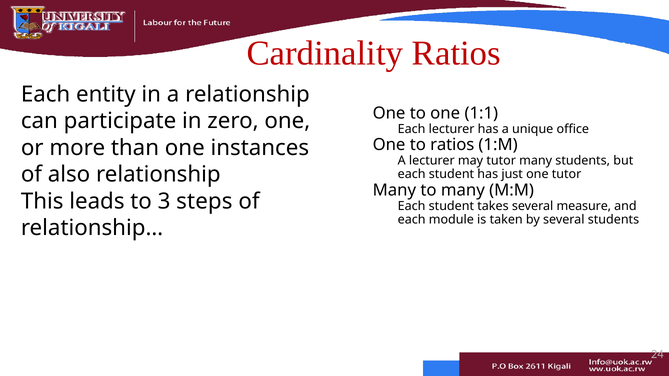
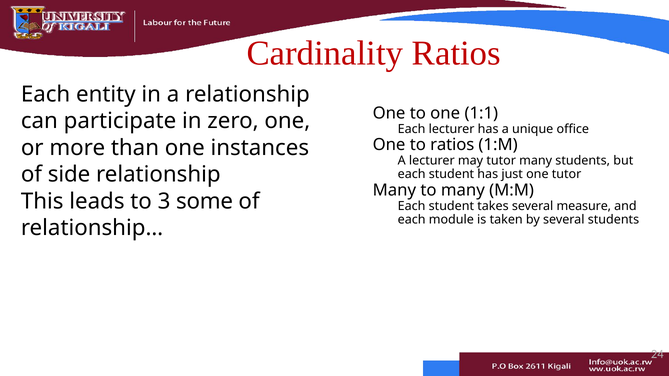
also: also -> side
steps: steps -> some
